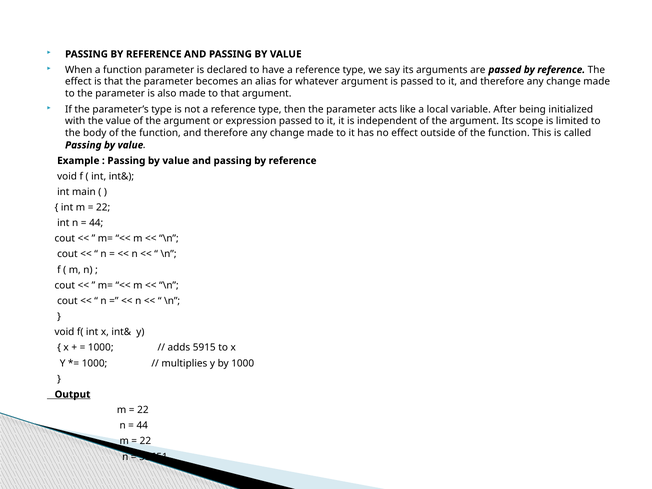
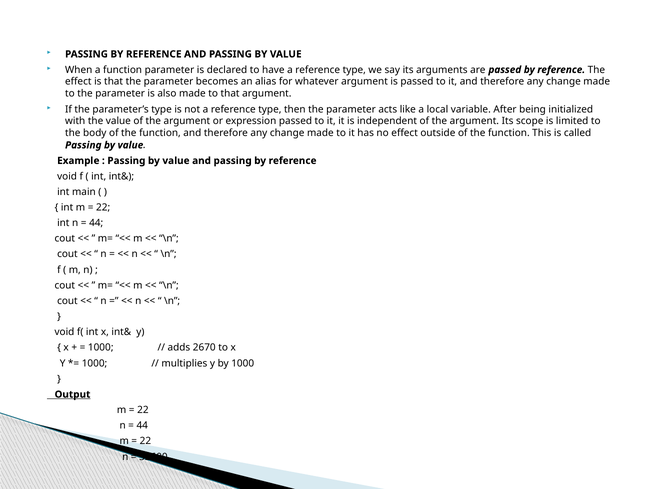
5915: 5915 -> 2670
55651: 55651 -> 32600
